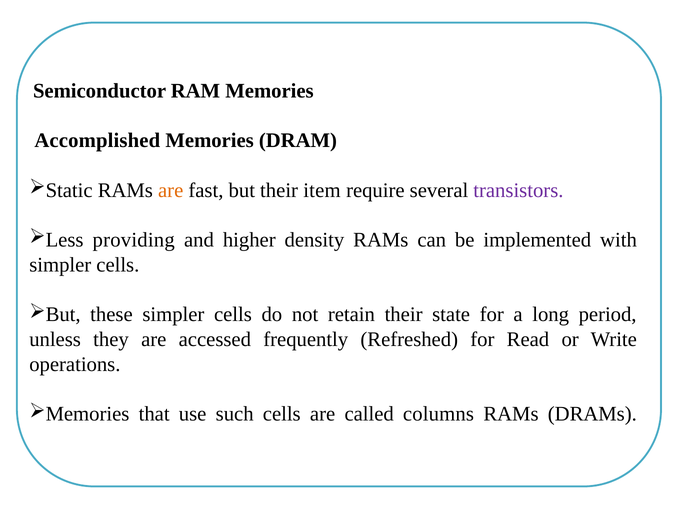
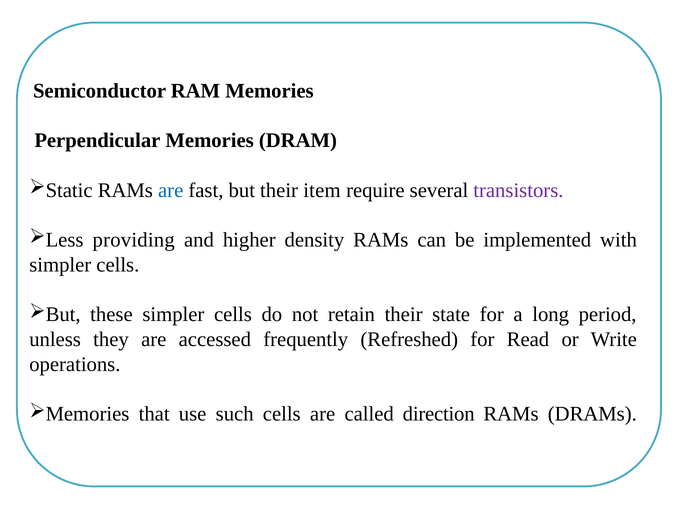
Accomplished: Accomplished -> Perpendicular
are at (171, 190) colour: orange -> blue
columns: columns -> direction
